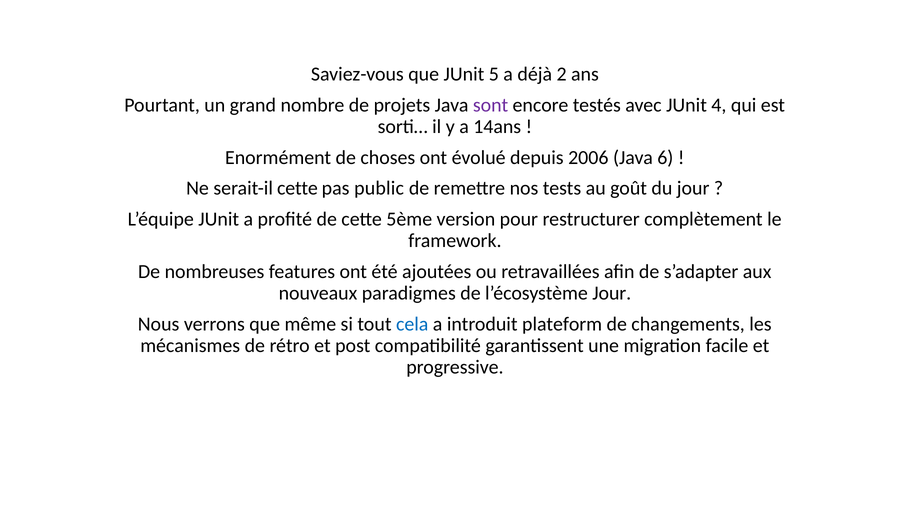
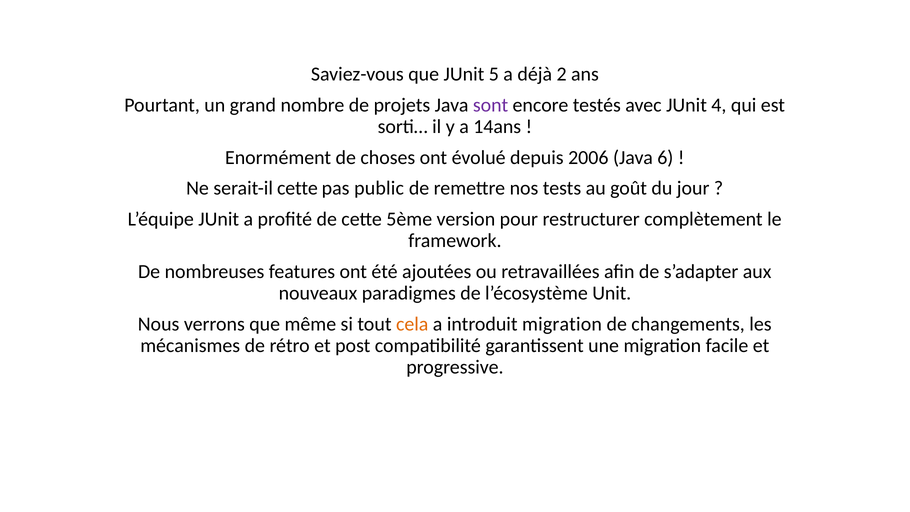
l’écosystème Jour: Jour -> Unit
cela colour: blue -> orange
introduit plateform: plateform -> migration
